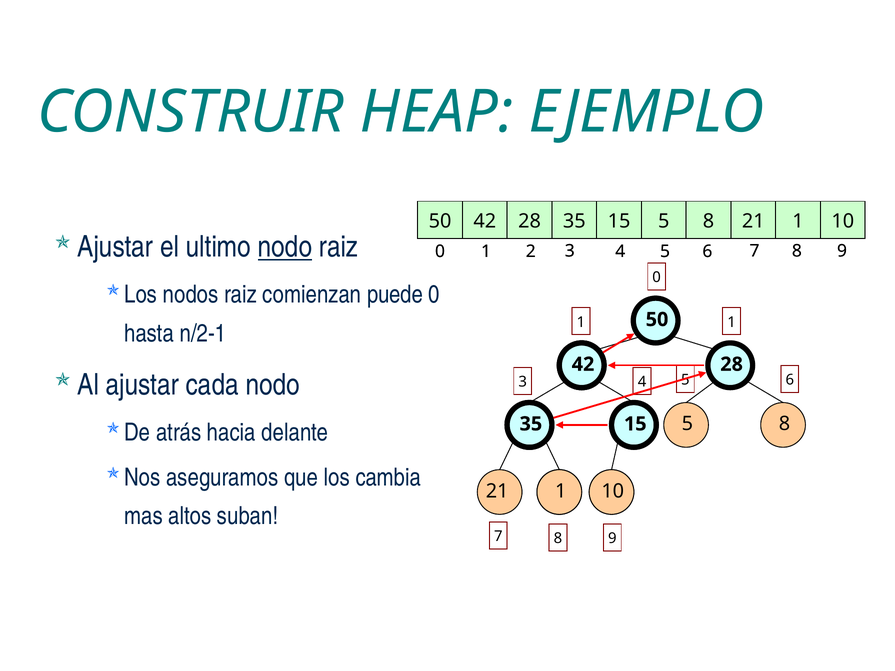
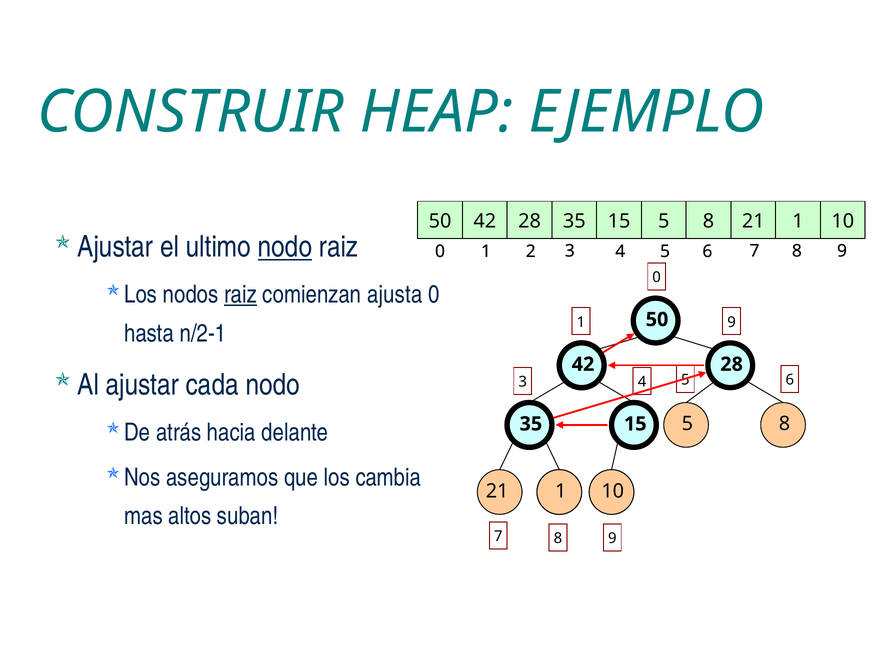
raiz at (241, 295) underline: none -> present
puede: puede -> ajusta
1 1: 1 -> 9
